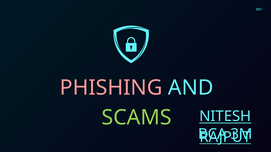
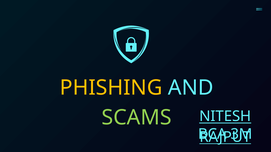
PHISHING colour: pink -> yellow
